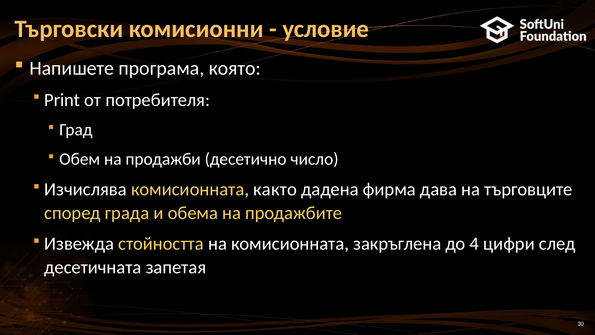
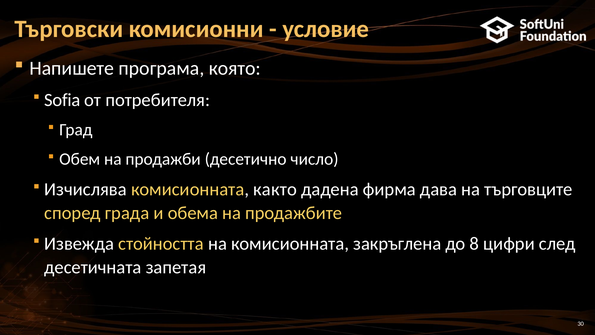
Print: Print -> Sofia
4: 4 -> 8
